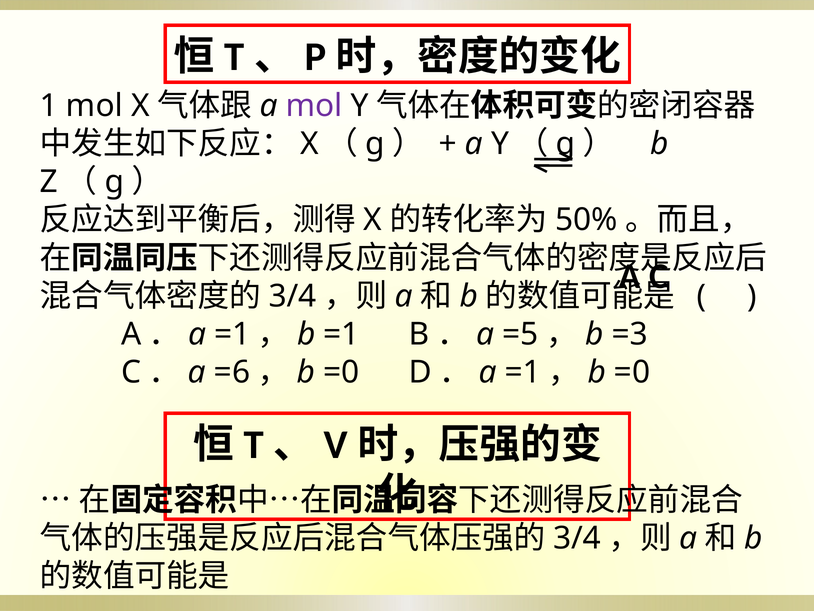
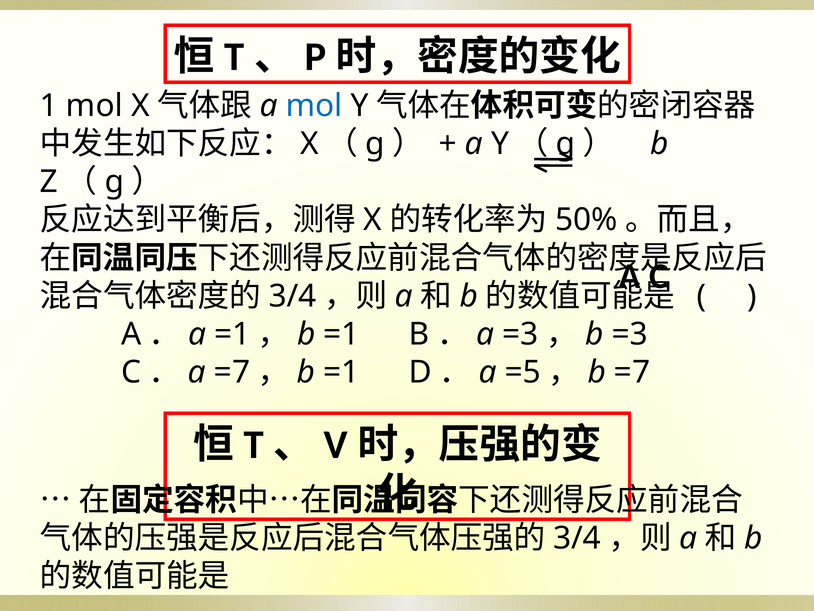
mol at (314, 106) colour: purple -> blue
a =5: =5 -> =3
a =6: =6 -> =7
=0 at (341, 372): =0 -> =1
=1 at (523, 372): =1 -> =5
=0 at (632, 372): =0 -> =7
